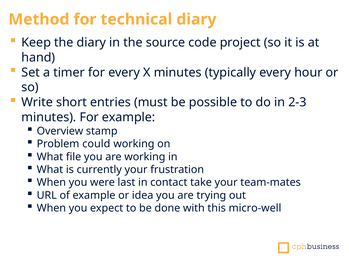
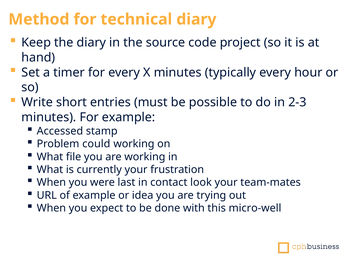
Overview: Overview -> Accessed
take: take -> look
